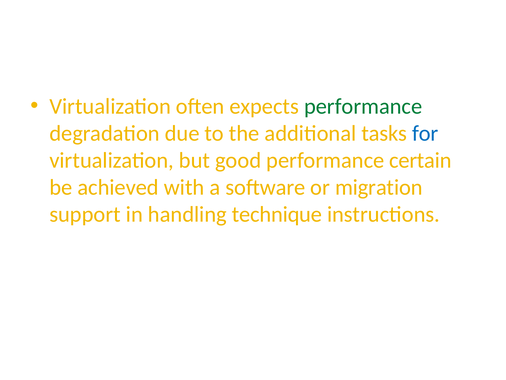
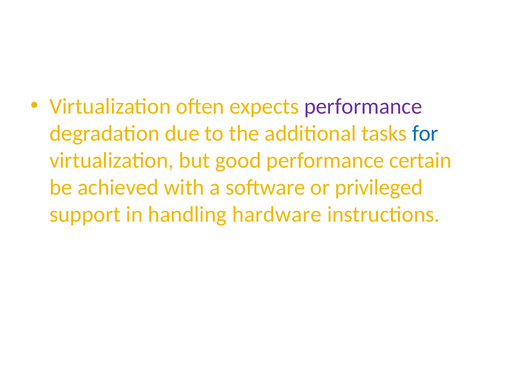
performance at (363, 106) colour: green -> purple
migration: migration -> privileged
technique: technique -> hardware
